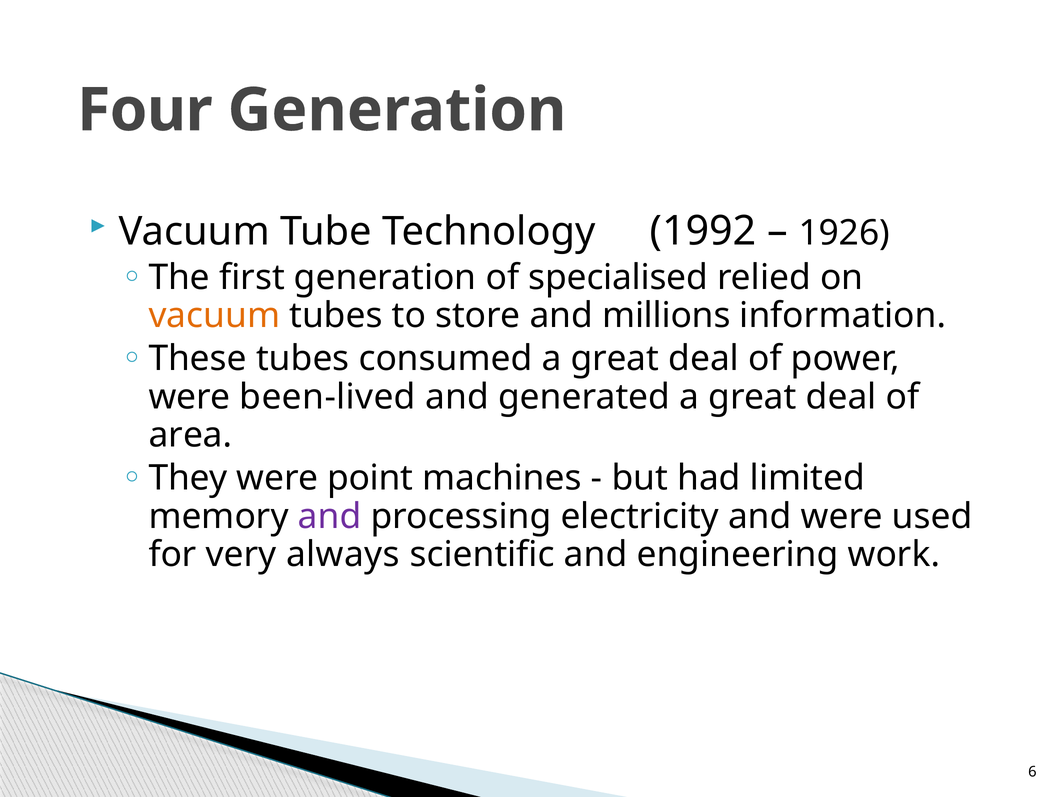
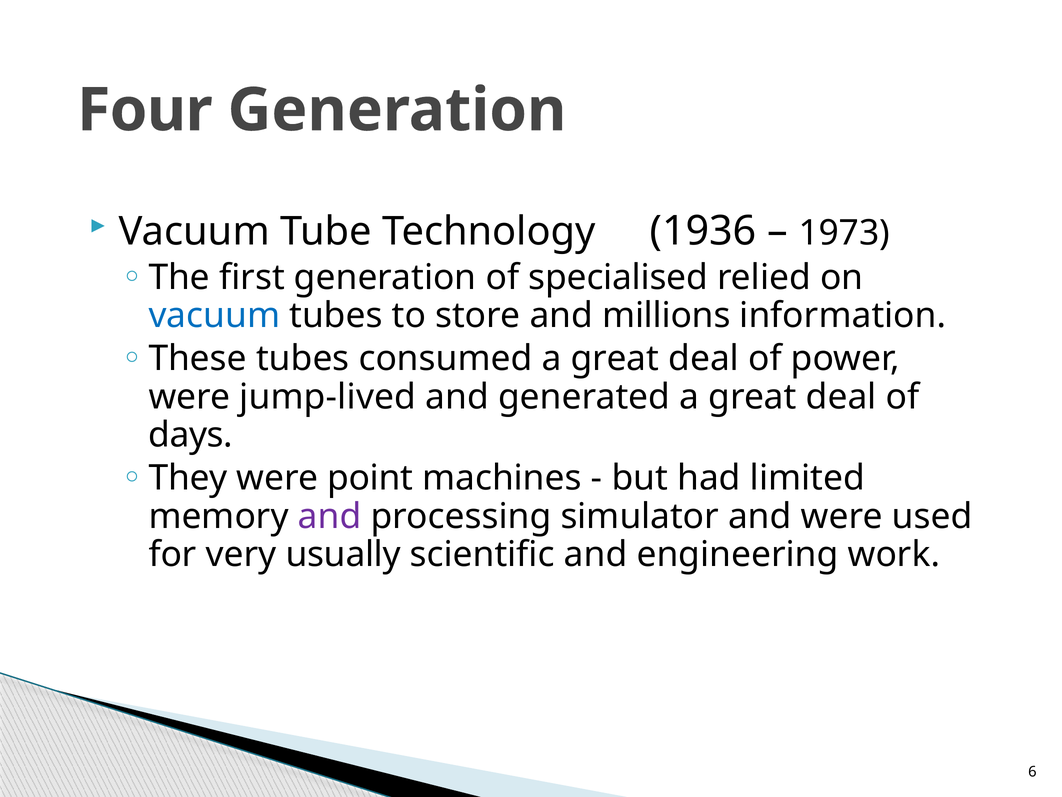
1992: 1992 -> 1936
1926: 1926 -> 1973
vacuum at (214, 315) colour: orange -> blue
been-lived: been-lived -> jump-lived
area: area -> days
electricity: electricity -> simulator
always: always -> usually
